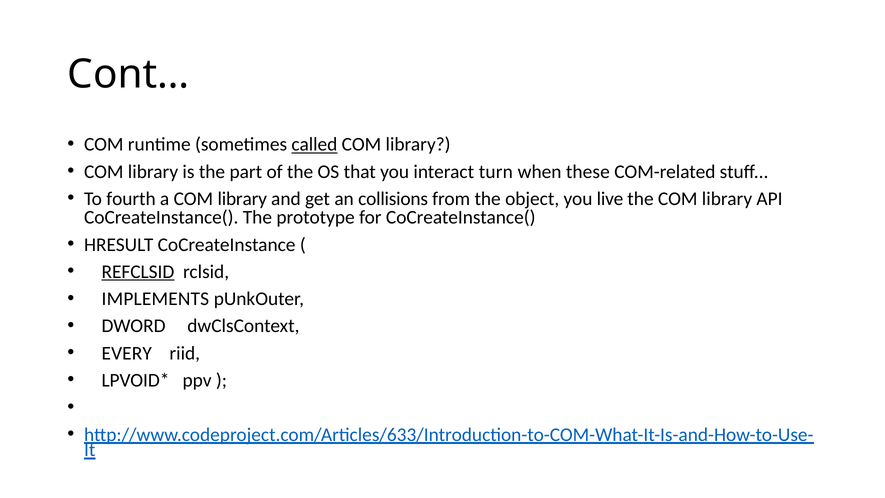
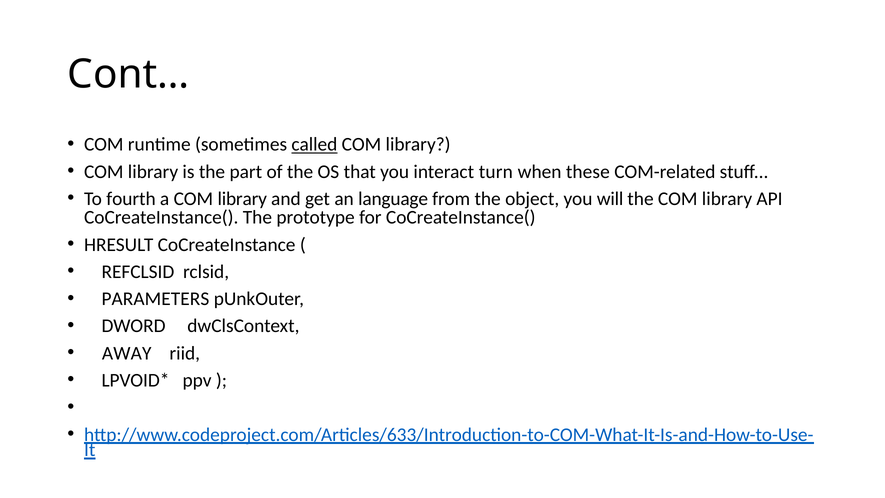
collisions: collisions -> language
live: live -> will
REFCLSID underline: present -> none
IMPLEMENTS: IMPLEMENTS -> PARAMETERS
EVERY: EVERY -> AWAY
